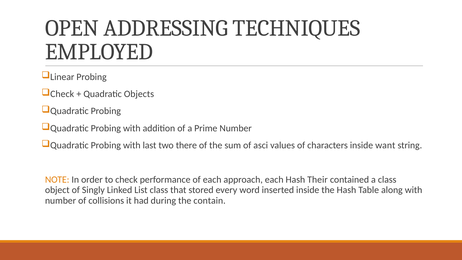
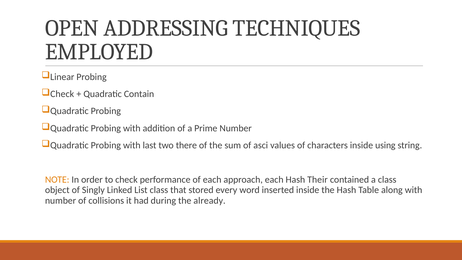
Objects: Objects -> Contain
want: want -> using
contain: contain -> already
